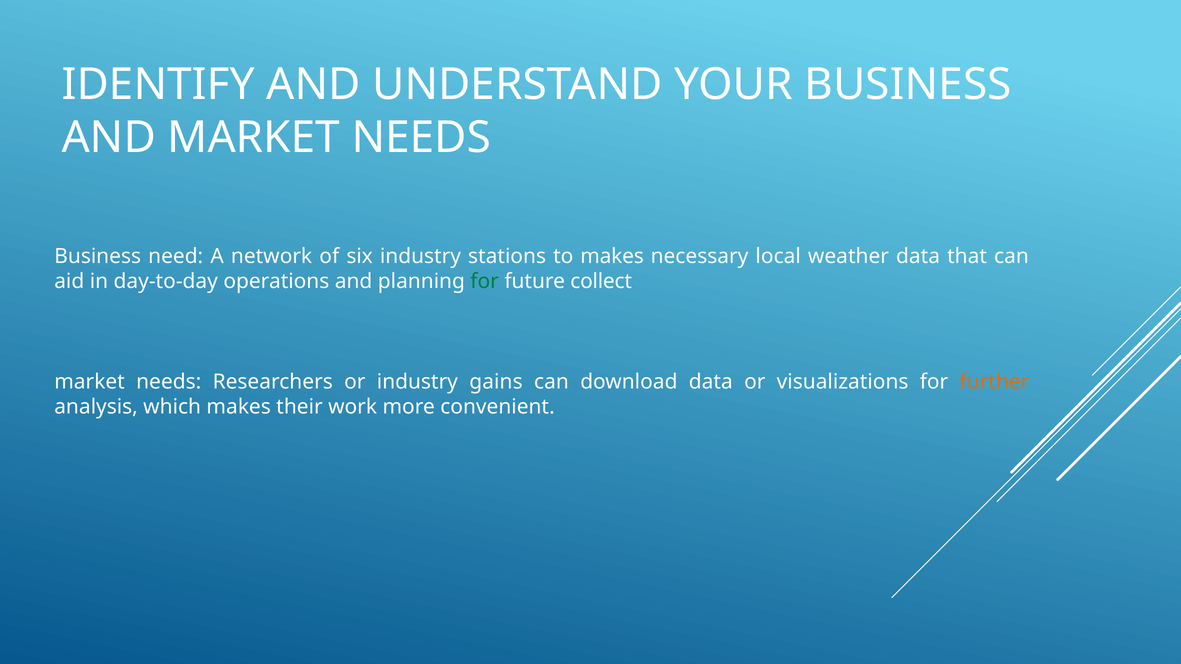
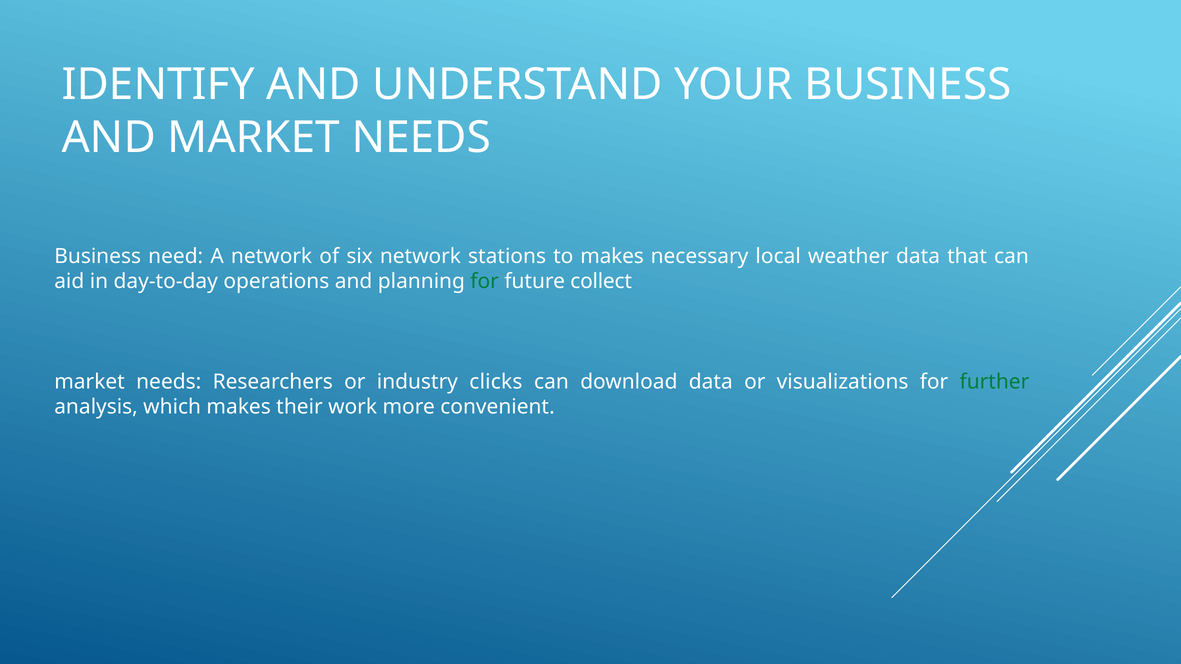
six industry: industry -> network
gains: gains -> clicks
further colour: orange -> green
